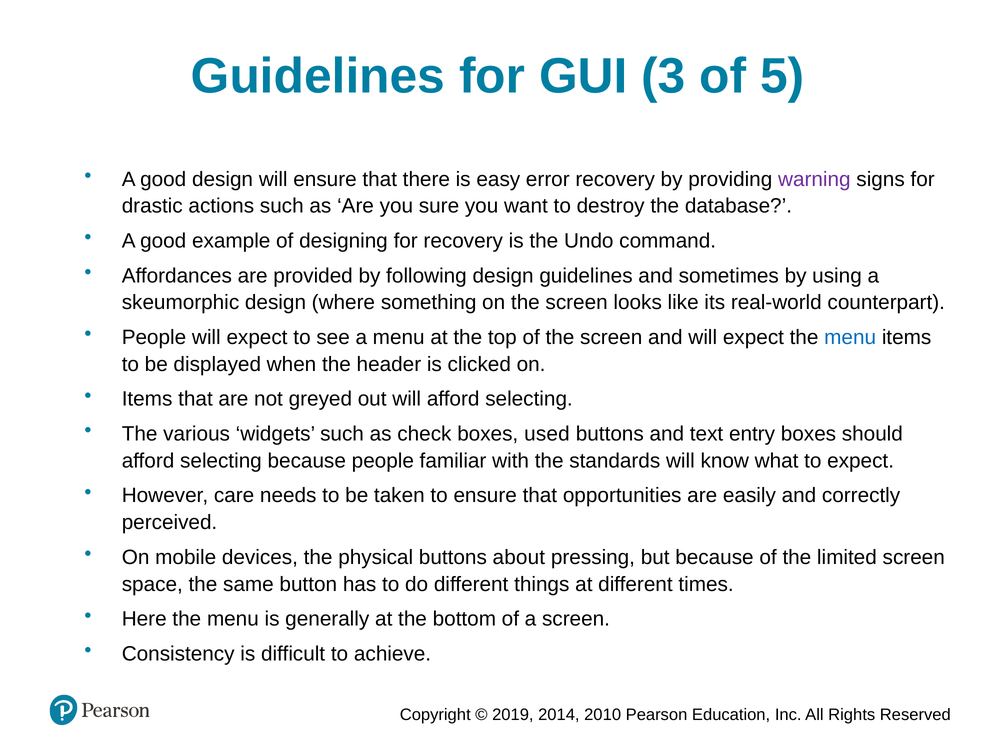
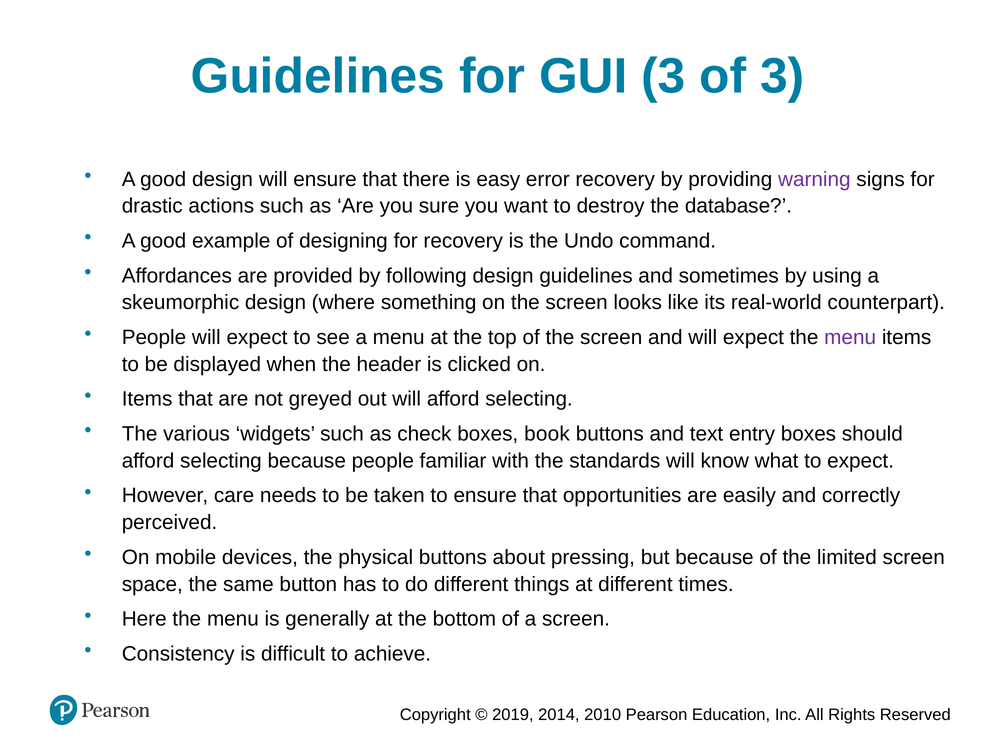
of 5: 5 -> 3
menu at (850, 337) colour: blue -> purple
used: used -> book
